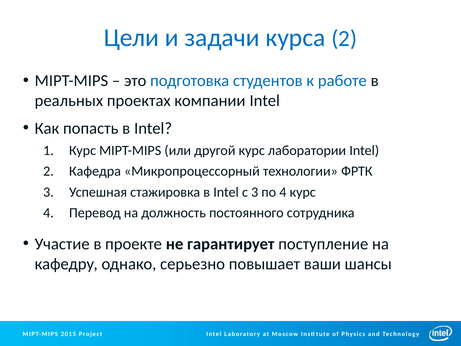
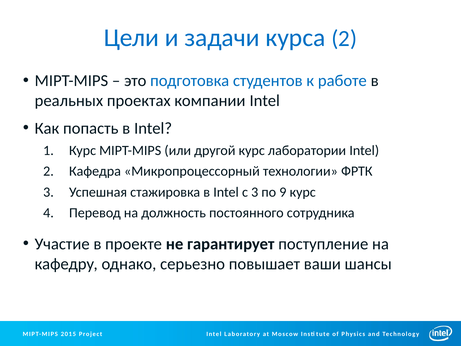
по 4: 4 -> 9
